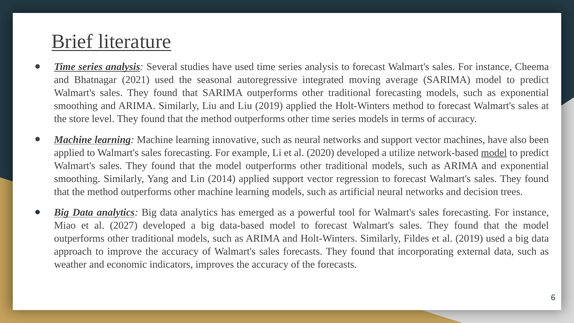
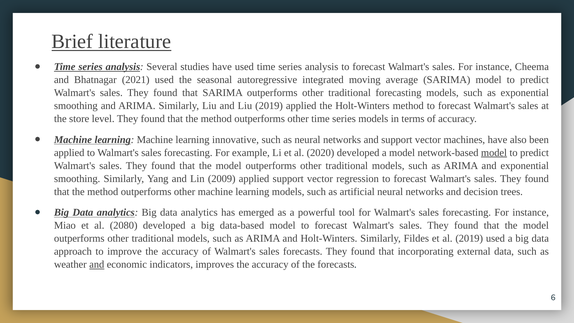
a utilize: utilize -> model
2014: 2014 -> 2009
2027: 2027 -> 2080
and at (97, 264) underline: none -> present
